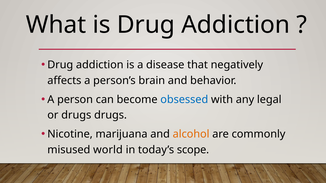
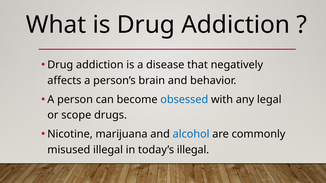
or drugs: drugs -> scope
alcohol colour: orange -> blue
misused world: world -> illegal
today’s scope: scope -> illegal
